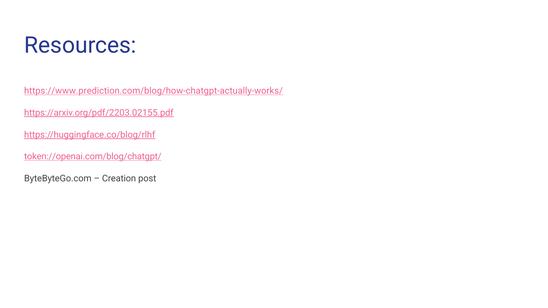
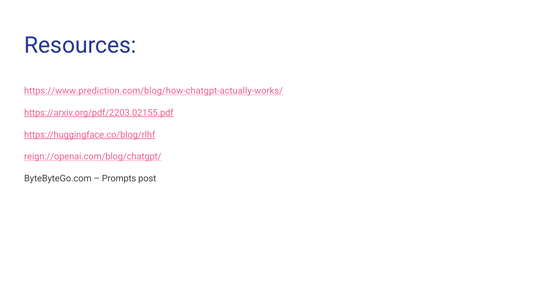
token://openai.com/blog/chatgpt/: token://openai.com/blog/chatgpt/ -> reign://openai.com/blog/chatgpt/
Creation: Creation -> Prompts
